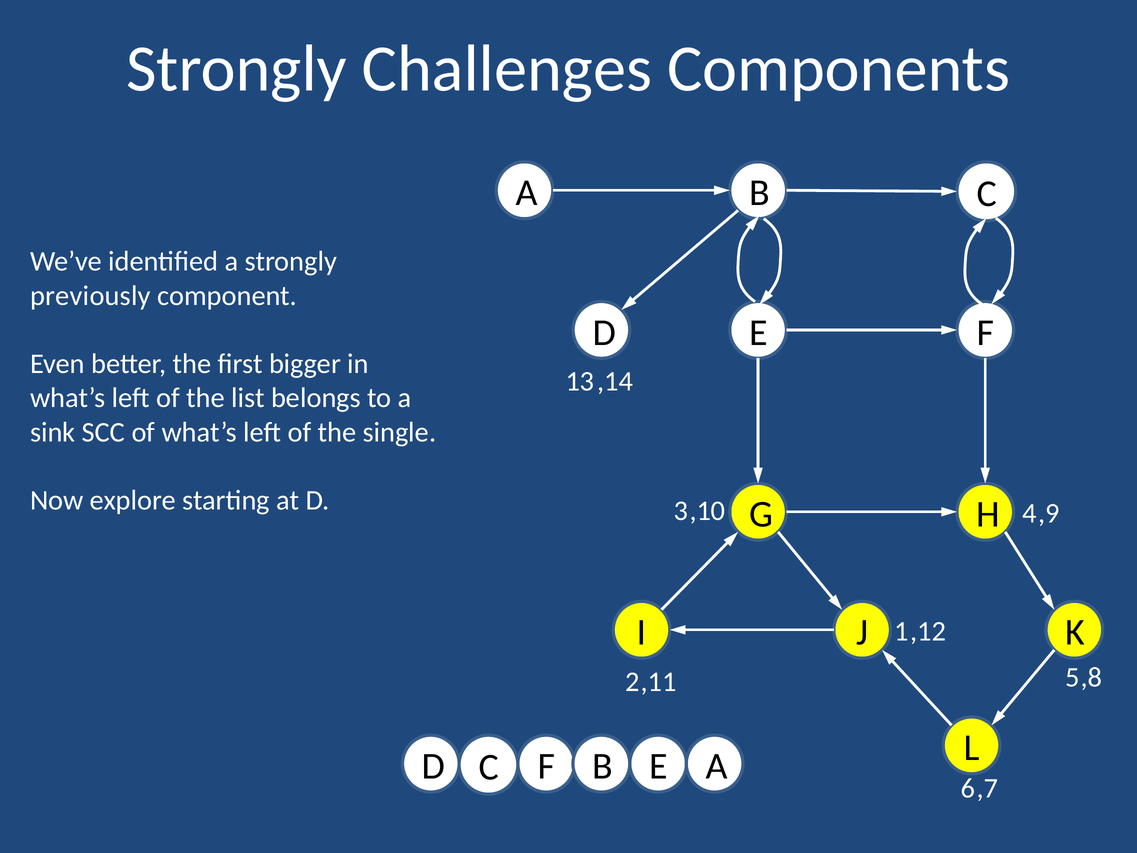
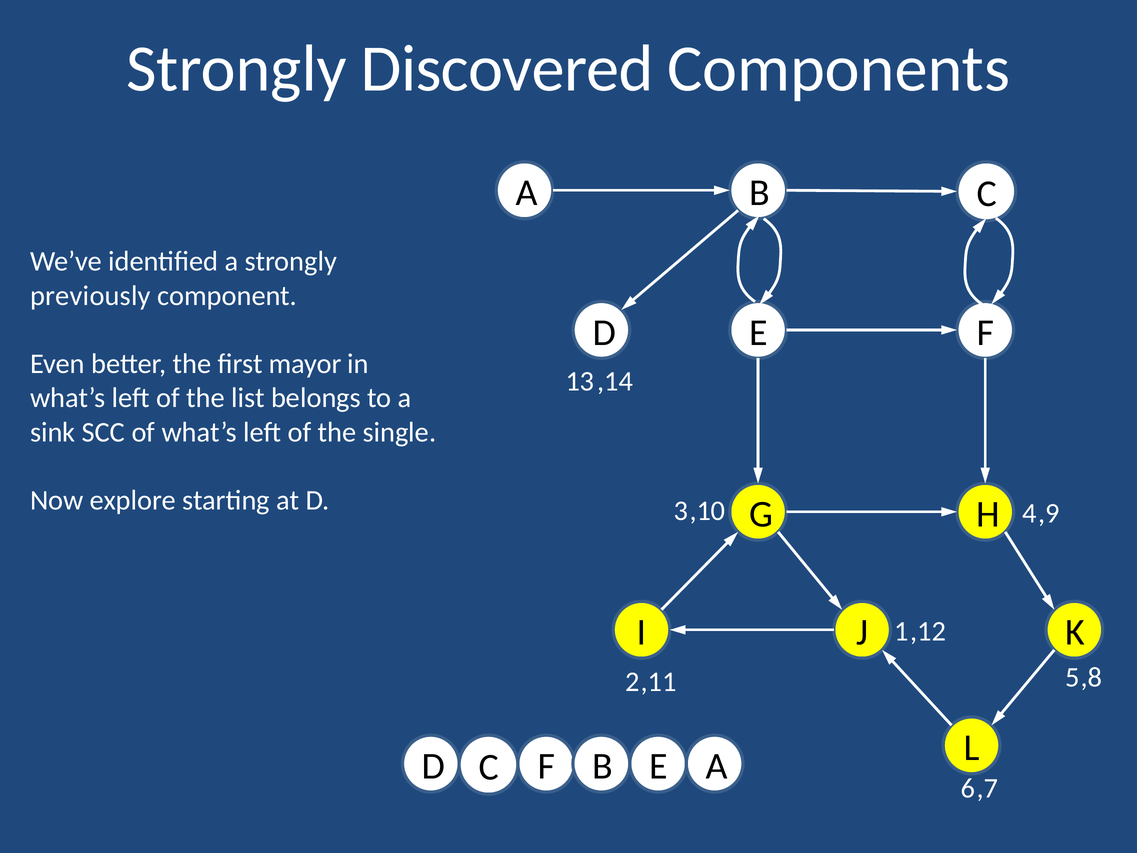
Challenges: Challenges -> Discovered
bigger: bigger -> mayor
